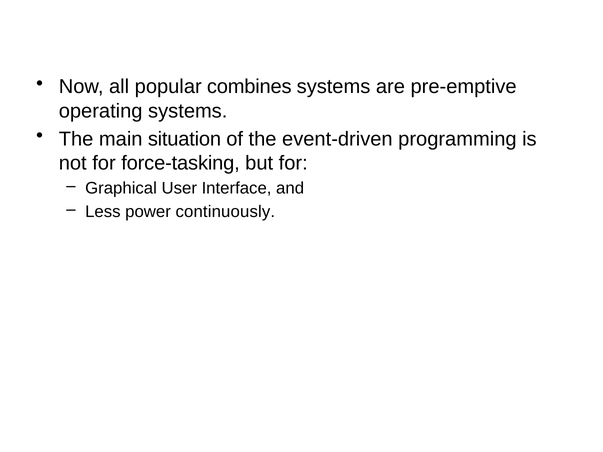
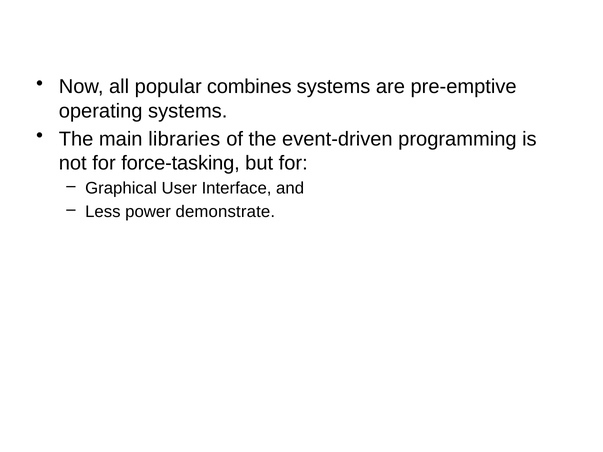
situation: situation -> libraries
continuously: continuously -> demonstrate
